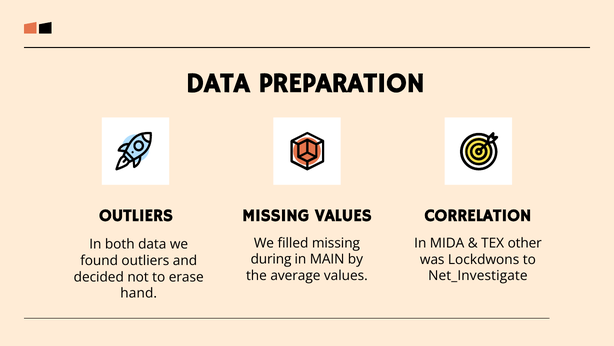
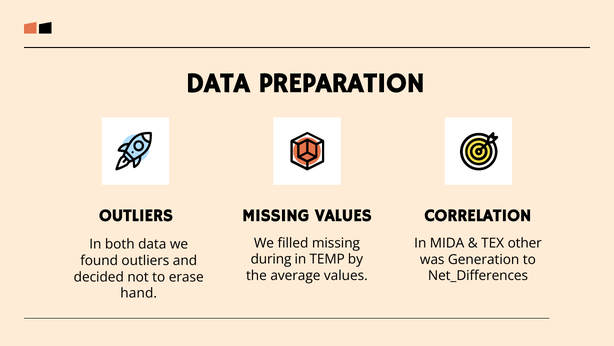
MAIN: MAIN -> TEMP
Lockdwons: Lockdwons -> Generation
Net_Investigate: Net_Investigate -> Net_Differences
